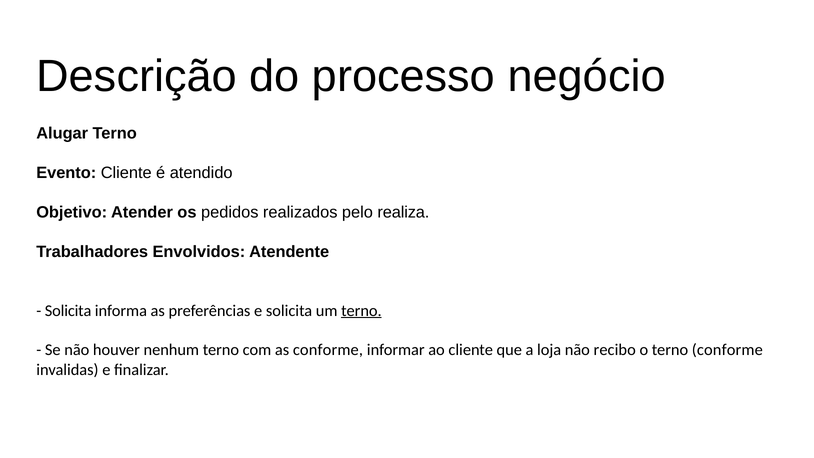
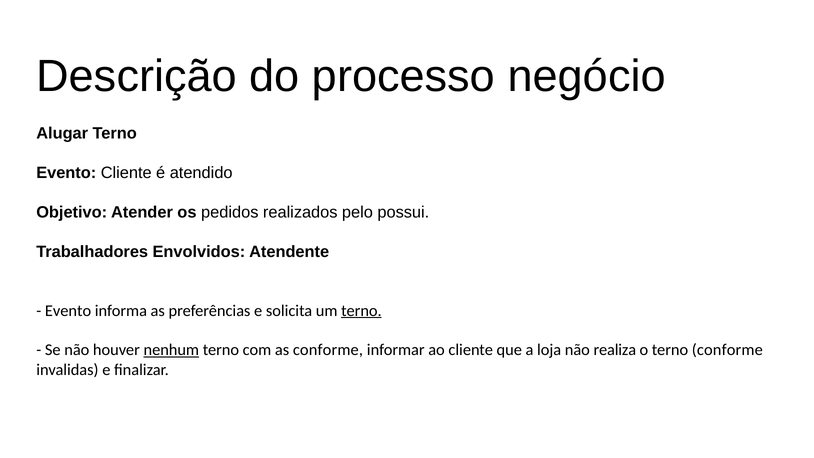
realiza: realiza -> possui
Solicita at (68, 311): Solicita -> Evento
nenhum underline: none -> present
recibo: recibo -> realiza
